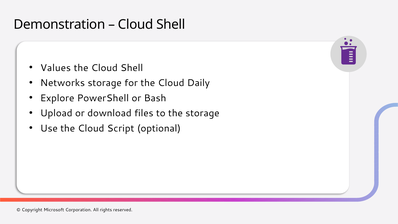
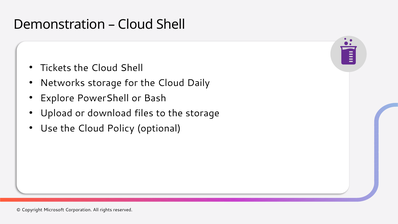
Values: Values -> Tickets
Script: Script -> Policy
